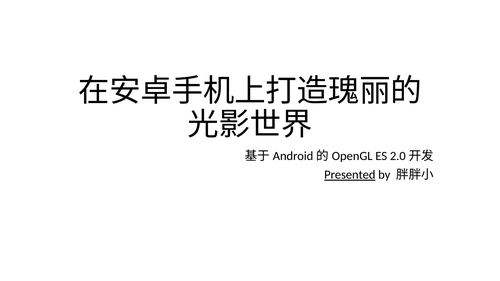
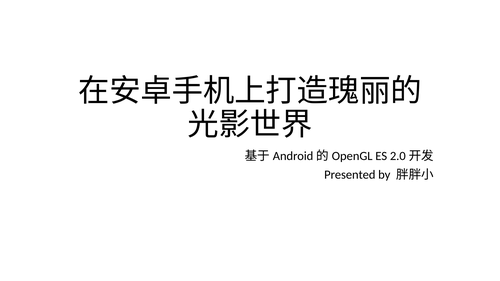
Presented underline: present -> none
